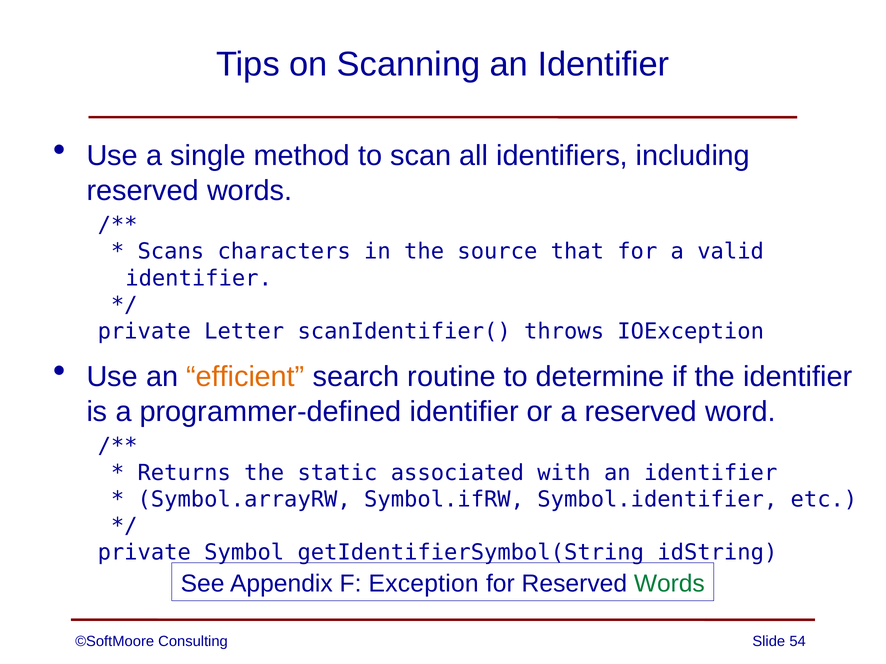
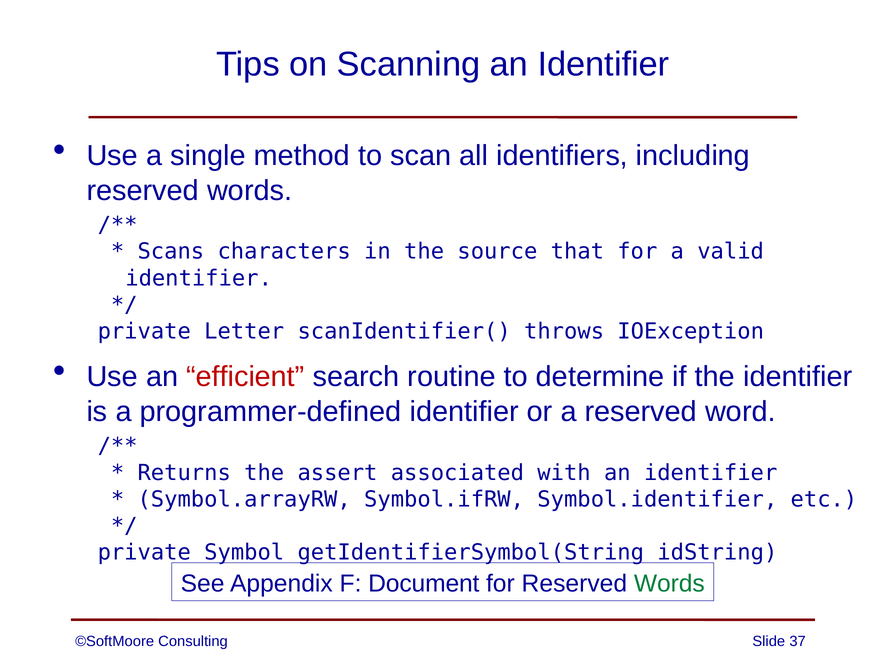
efficient colour: orange -> red
static: static -> assert
Exception: Exception -> Document
54: 54 -> 37
